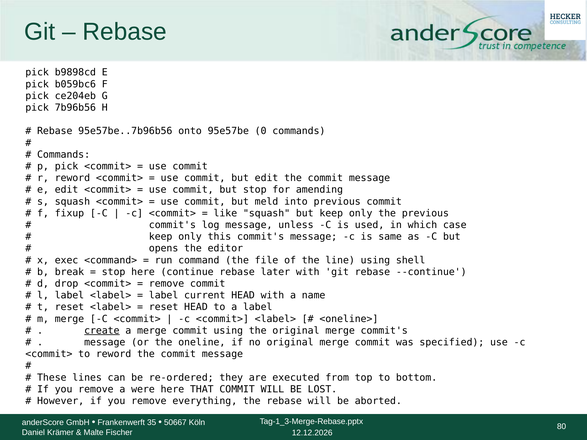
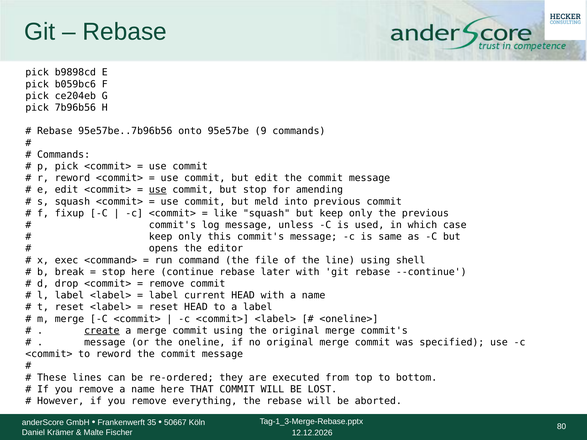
0: 0 -> 9
use at (158, 190) underline: none -> present
remove a were: were -> name
